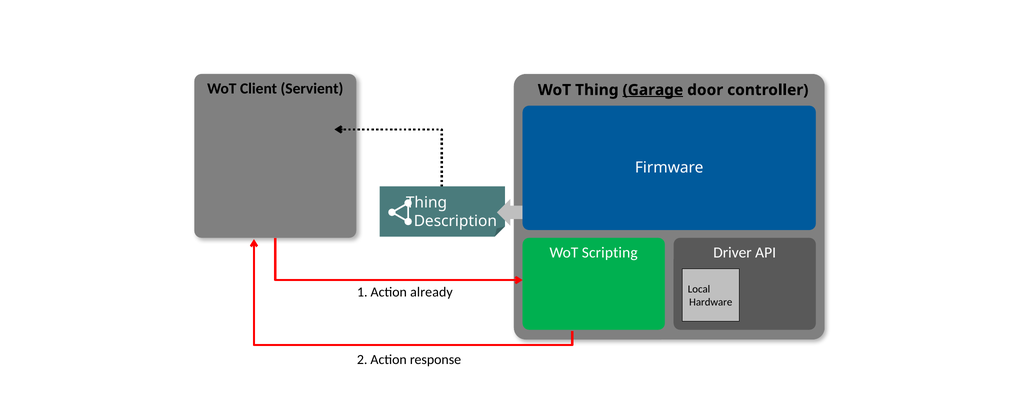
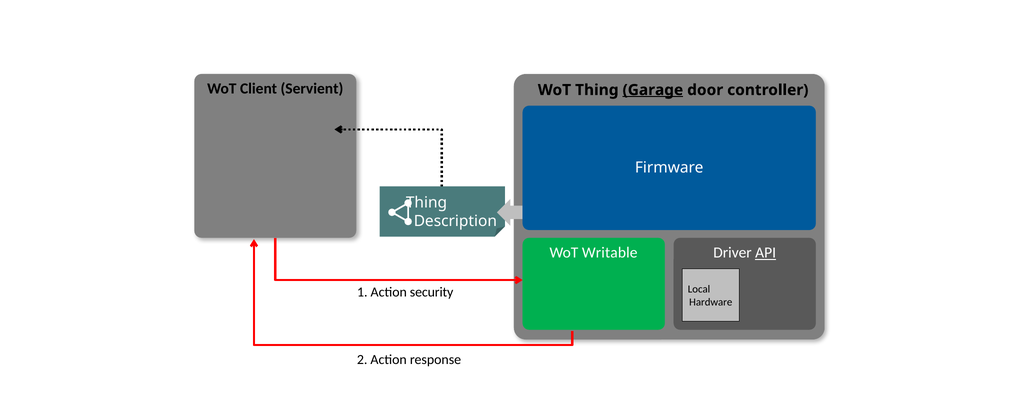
Scripting: Scripting -> Writable
API underline: none -> present
already: already -> security
